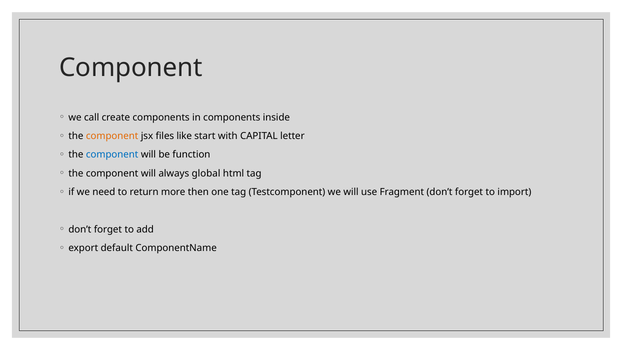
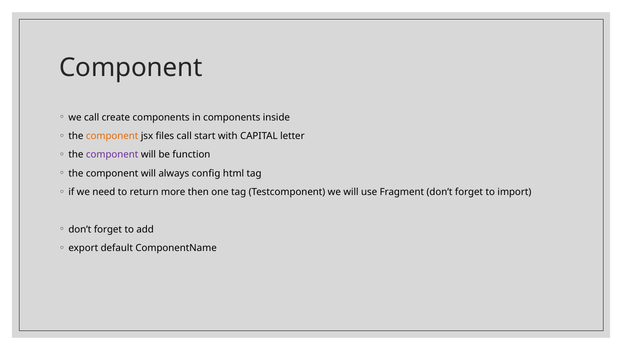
files like: like -> call
component at (112, 155) colour: blue -> purple
global: global -> config
